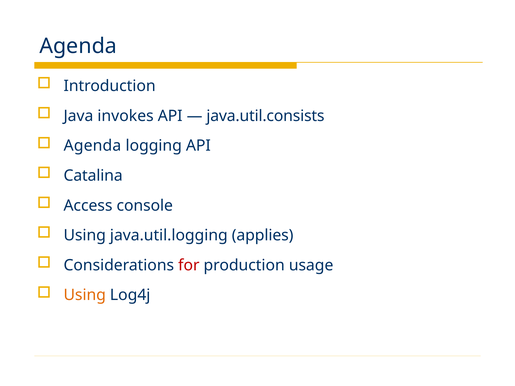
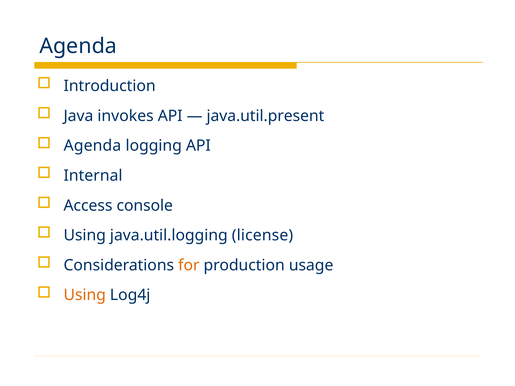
java.util.consists: java.util.consists -> java.util.present
Catalina: Catalina -> Internal
applies: applies -> license
for colour: red -> orange
